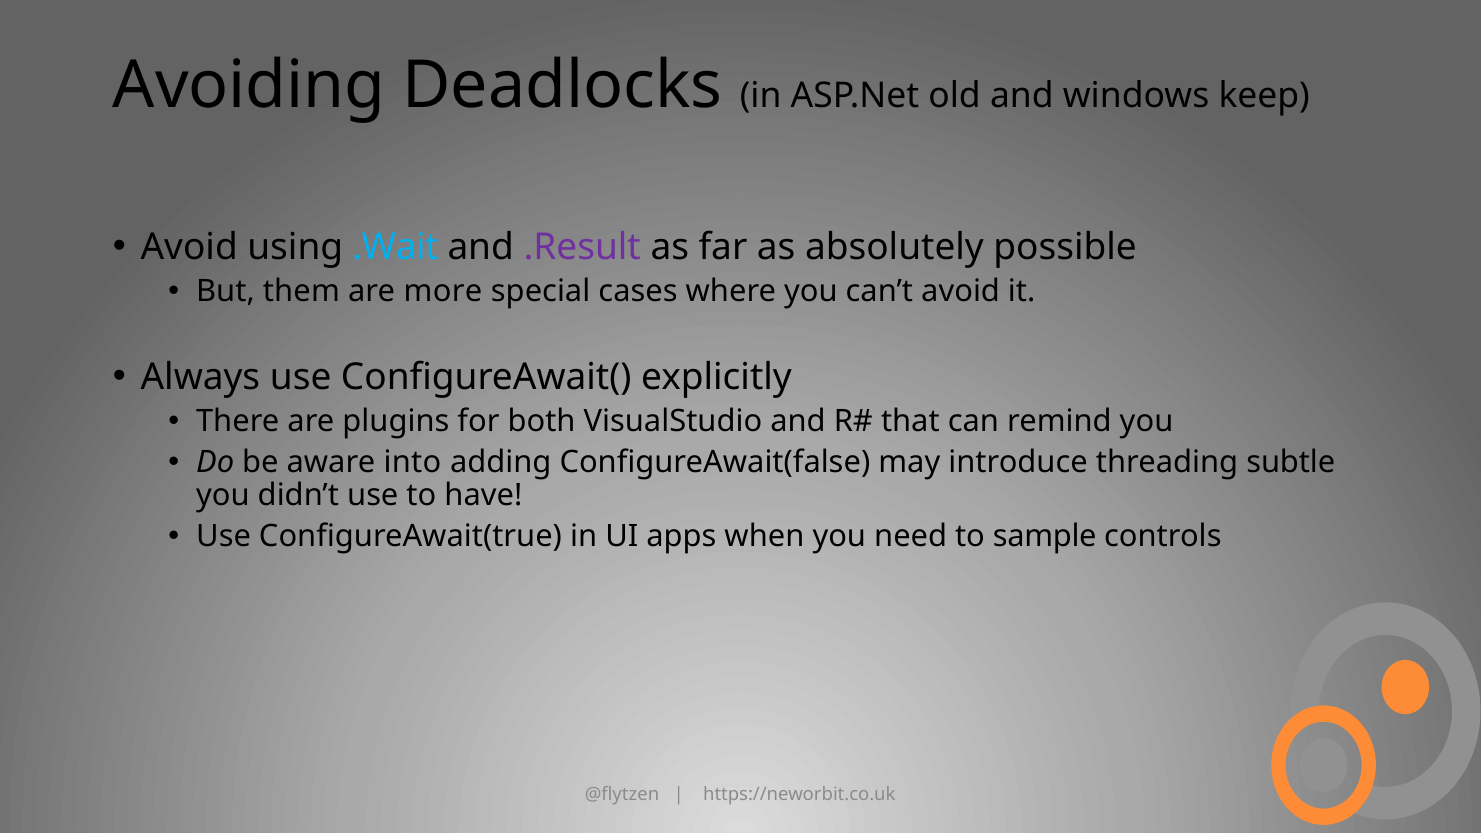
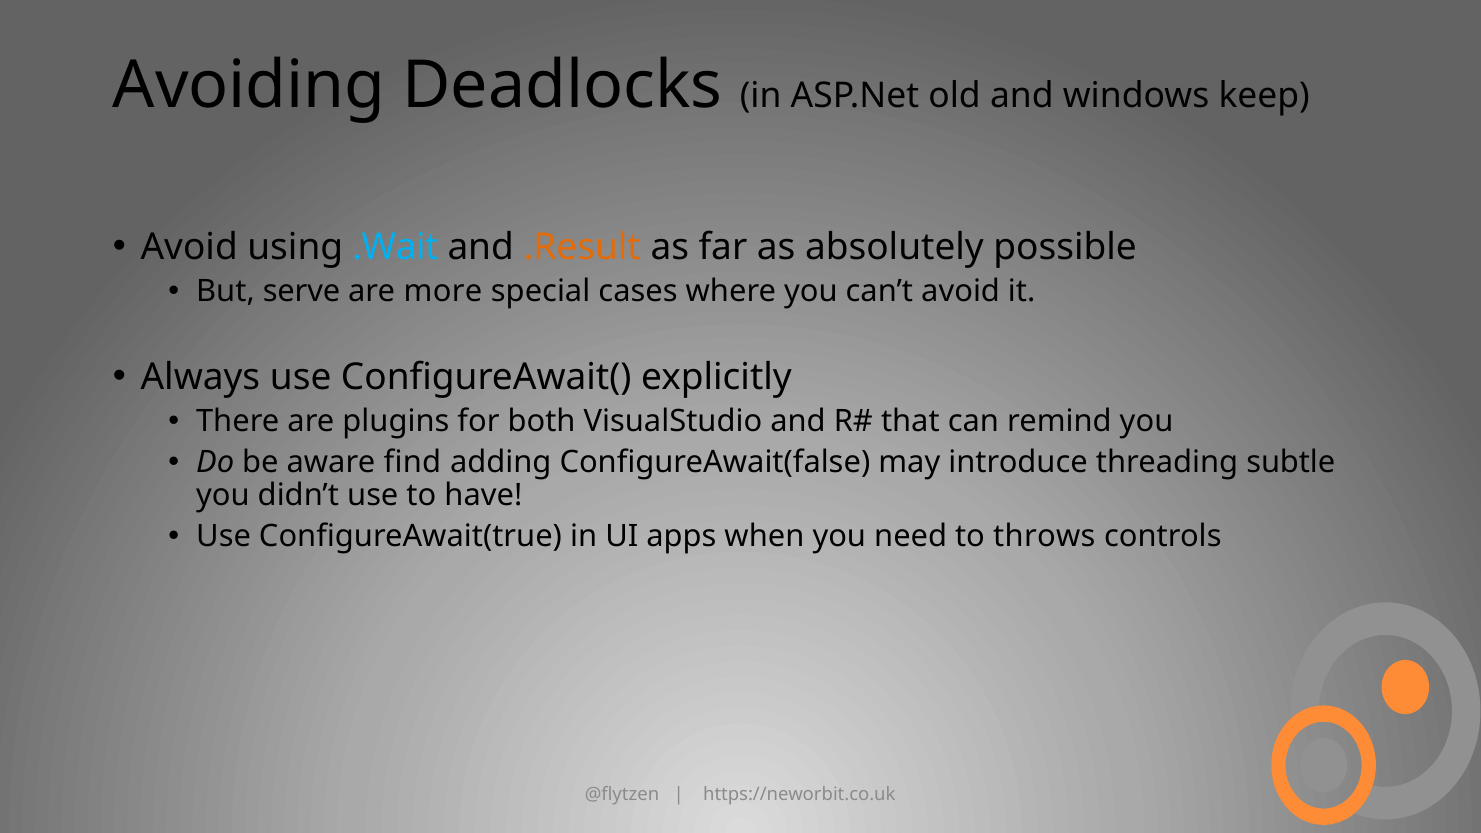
.Result colour: purple -> orange
them: them -> serve
into: into -> find
sample: sample -> throws
